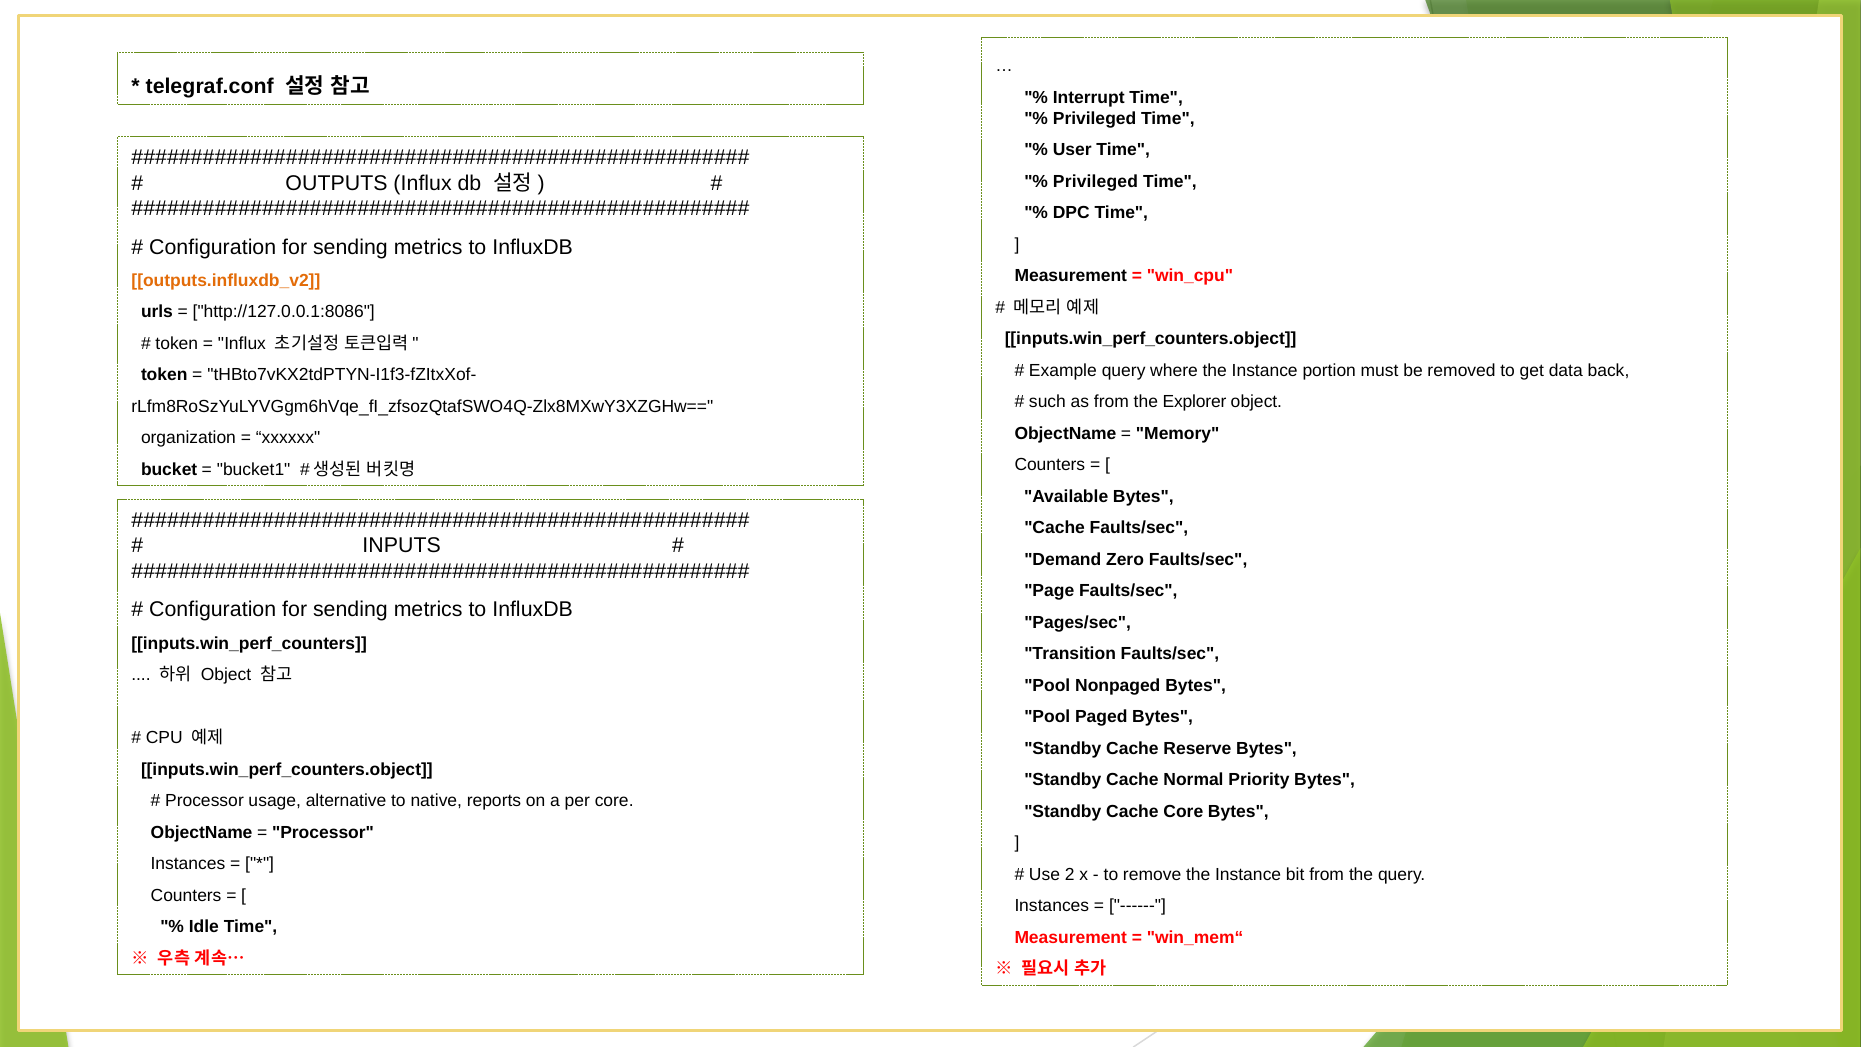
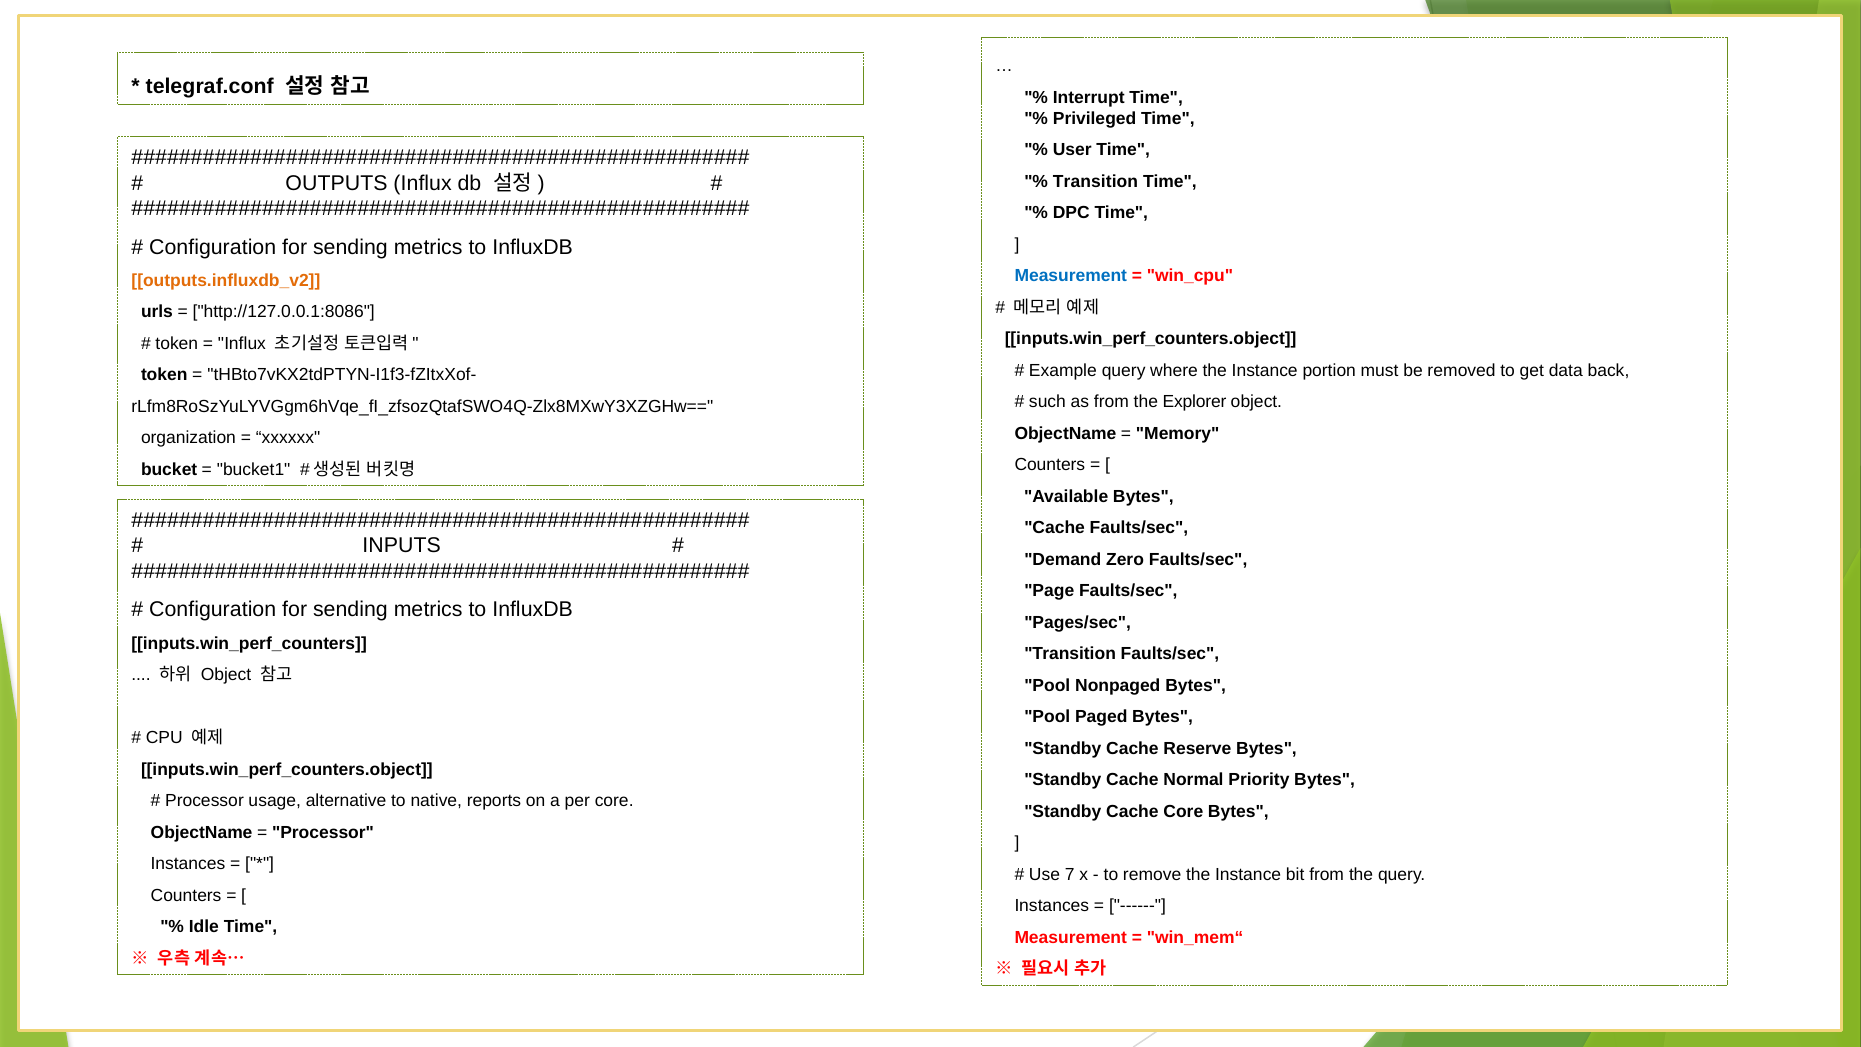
Privileged at (1095, 182): Privileged -> Transition
Measurement at (1071, 276) colour: black -> blue
2: 2 -> 7
